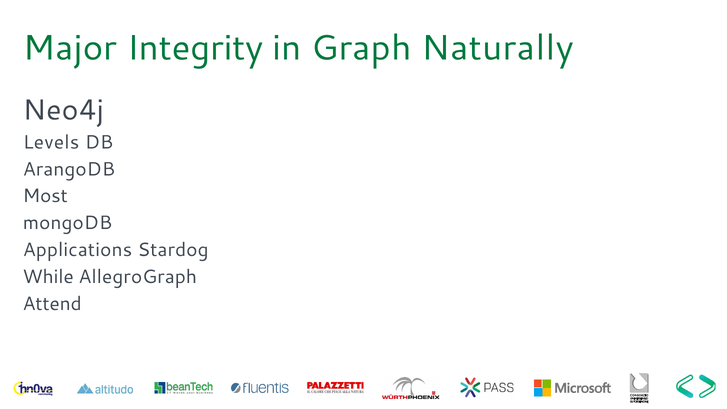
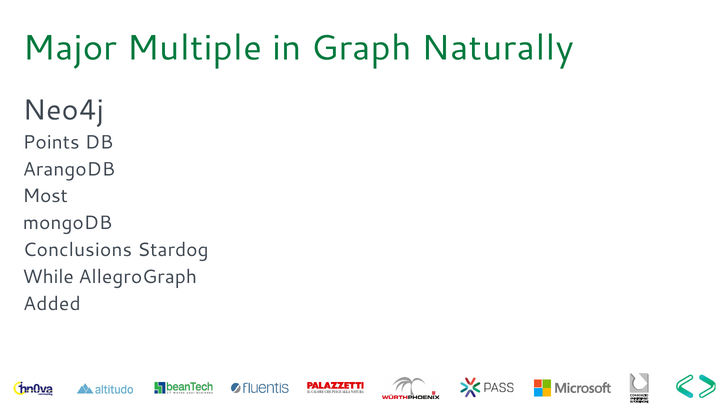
Integrity: Integrity -> Multiple
Levels: Levels -> Points
Applications: Applications -> Conclusions
Attend: Attend -> Added
